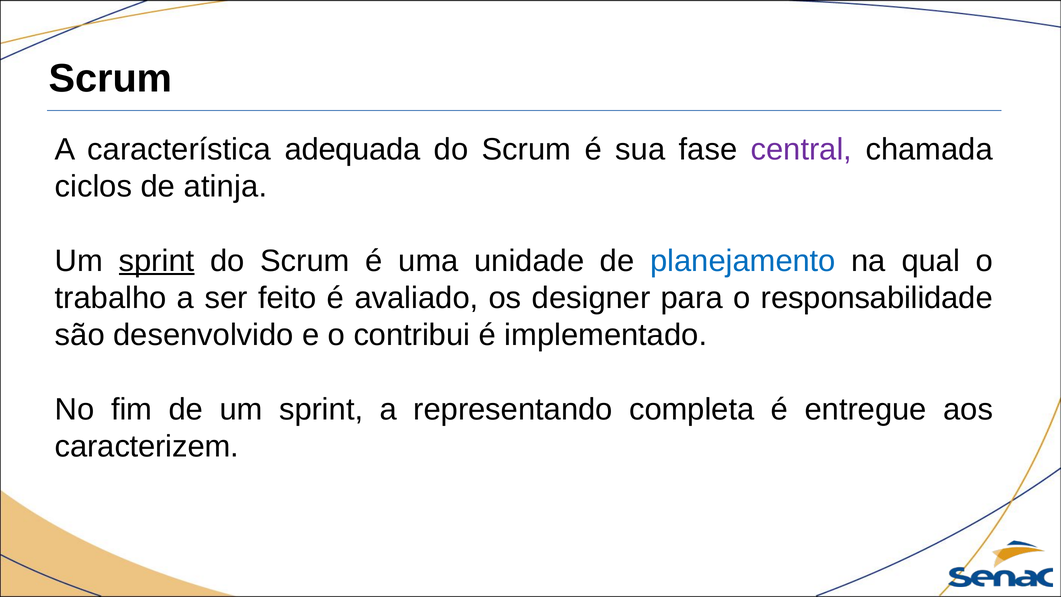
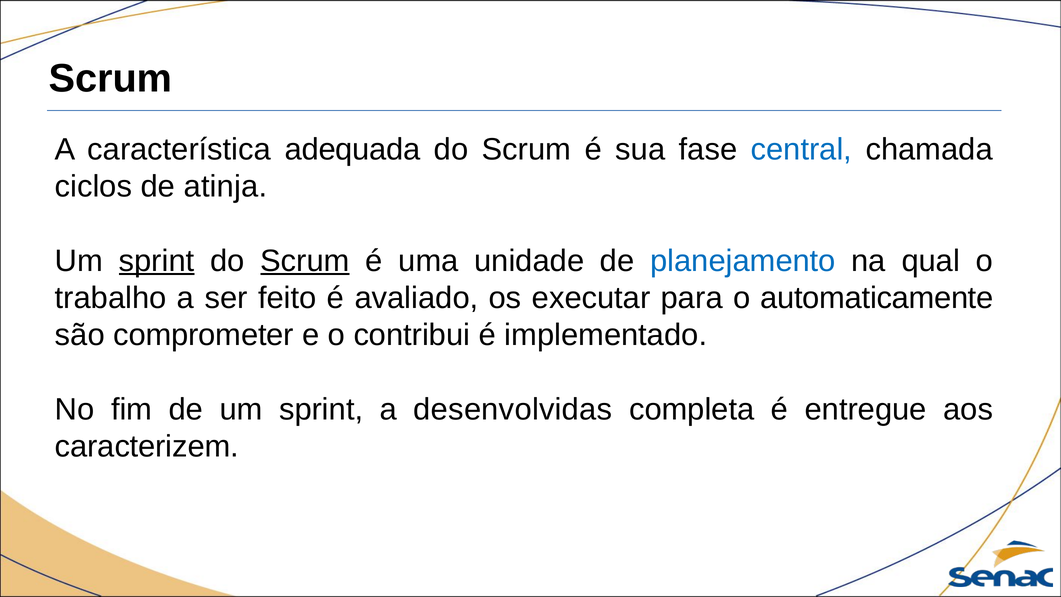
central colour: purple -> blue
Scrum at (305, 261) underline: none -> present
designer: designer -> executar
responsabilidade: responsabilidade -> automaticamente
desenvolvido: desenvolvido -> comprometer
representando: representando -> desenvolvidas
